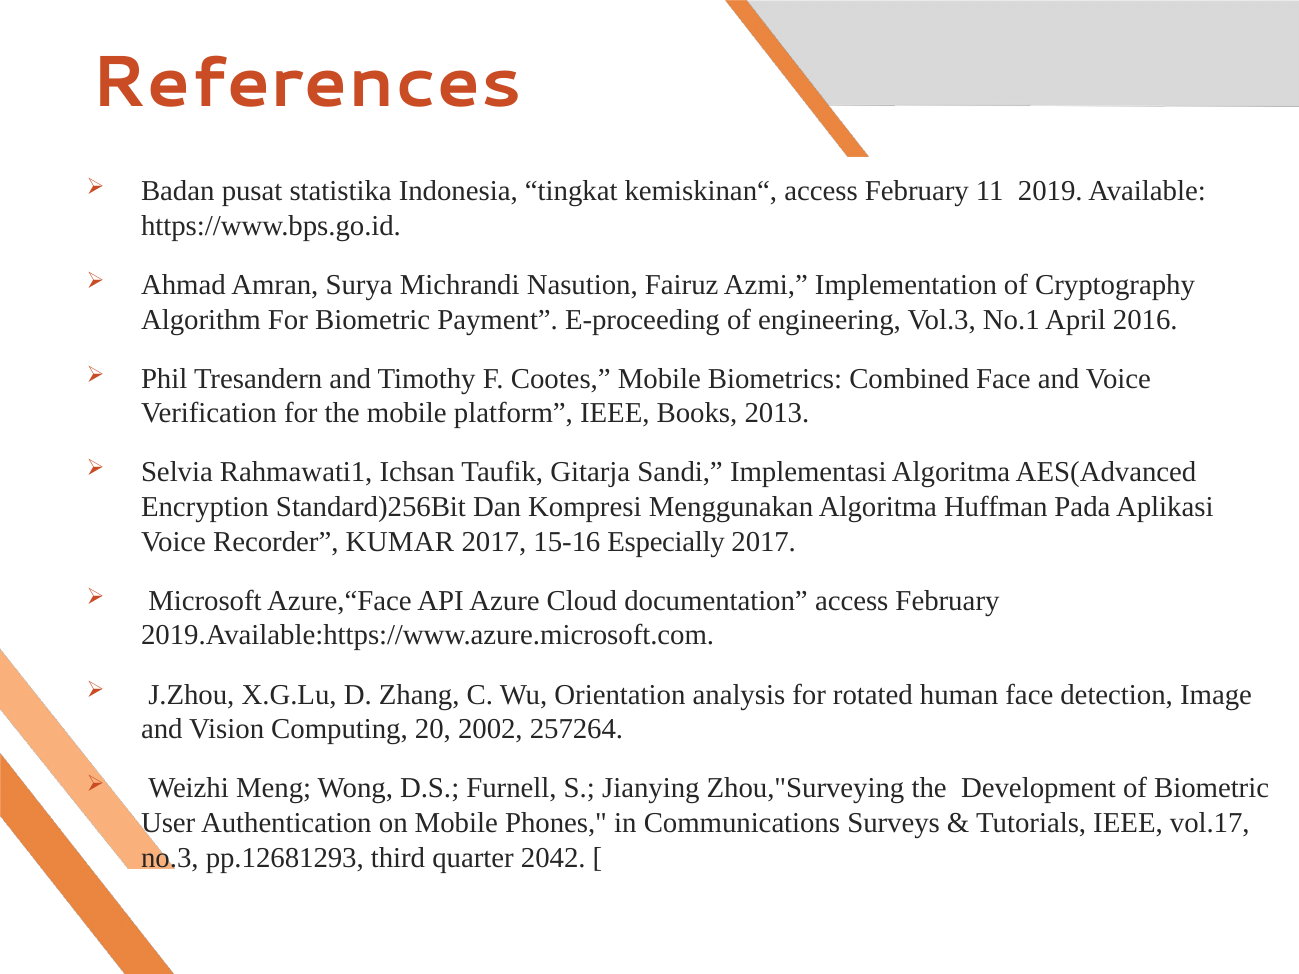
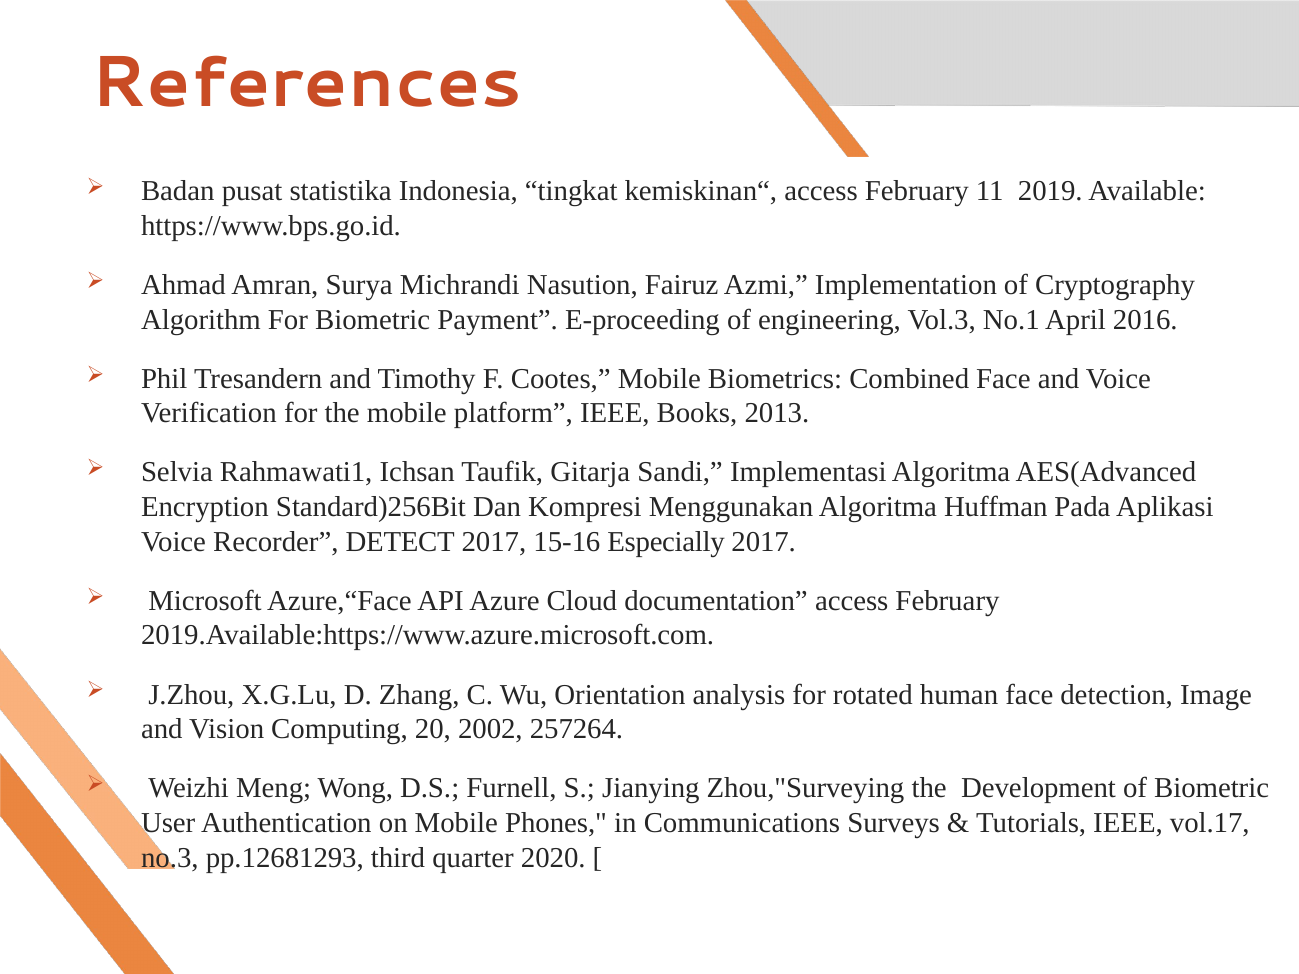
KUMAR: KUMAR -> DETECT
2042: 2042 -> 2020
